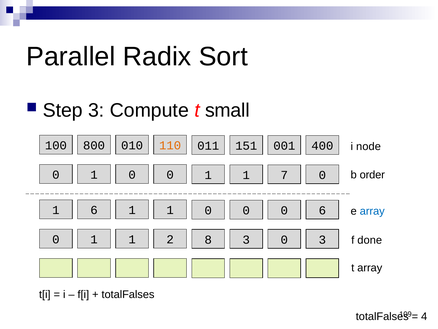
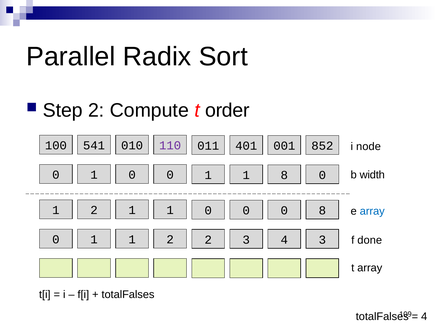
Step 3: 3 -> 2
small: small -> order
800: 800 -> 541
110 colour: orange -> purple
151: 151 -> 401
400: 400 -> 852
order: order -> width
1 7: 7 -> 8
6 at (94, 210): 6 -> 2
0 6: 6 -> 8
2 8: 8 -> 2
3 0: 0 -> 4
